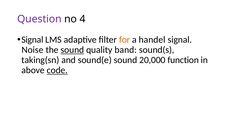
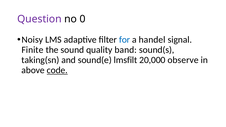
4: 4 -> 0
Signal at (32, 40): Signal -> Noisy
for colour: orange -> blue
Noise: Noise -> Finite
sound at (72, 50) underline: present -> none
sound(e sound: sound -> lmsfilt
function: function -> observe
